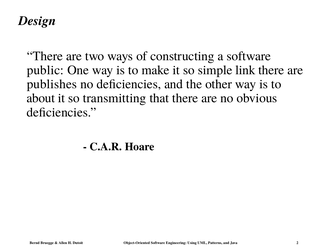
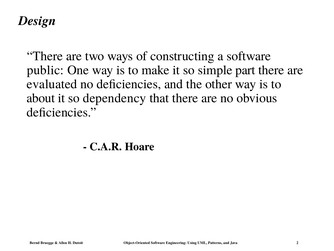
link: link -> part
publishes: publishes -> evaluated
transmitting: transmitting -> dependency
